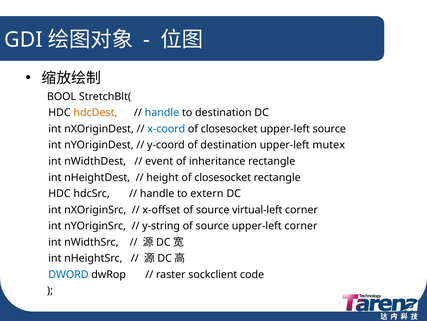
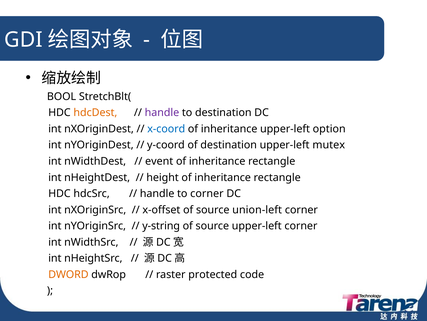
handle at (162, 113) colour: blue -> purple
closesocket at (229, 129): closesocket -> inheritance
upper-left source: source -> option
height of closesocket: closesocket -> inheritance
to extern: extern -> corner
virtual-left: virtual-left -> union-left
DWORD colour: blue -> orange
sockclient: sockclient -> protected
